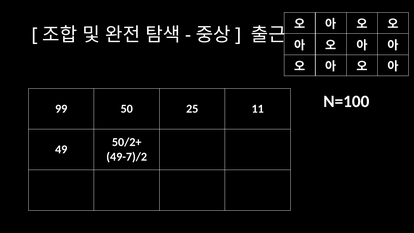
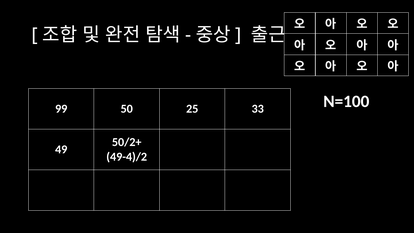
11: 11 -> 33
49-7)/2: 49-7)/2 -> 49-4)/2
